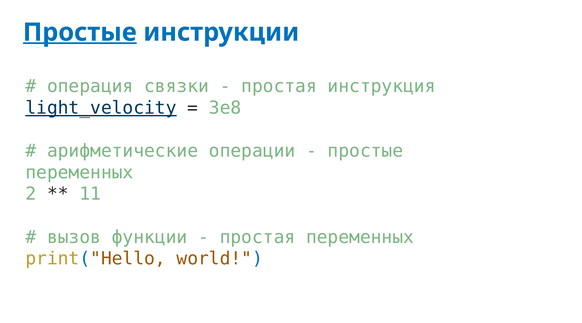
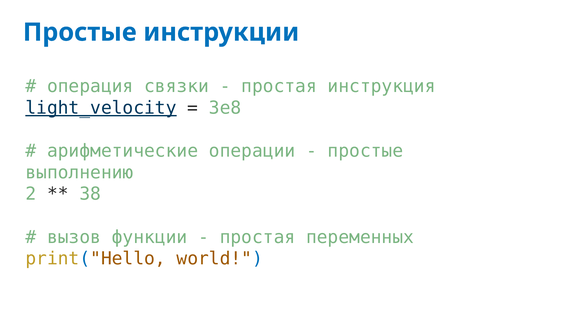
Простые at (80, 32) underline: present -> none
переменных at (79, 172): переменных -> выполнению
11: 11 -> 38
